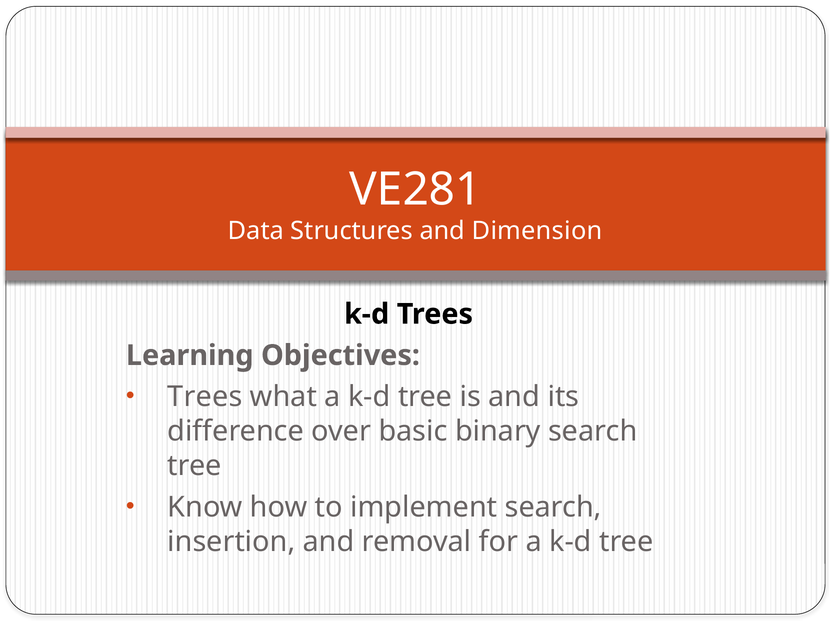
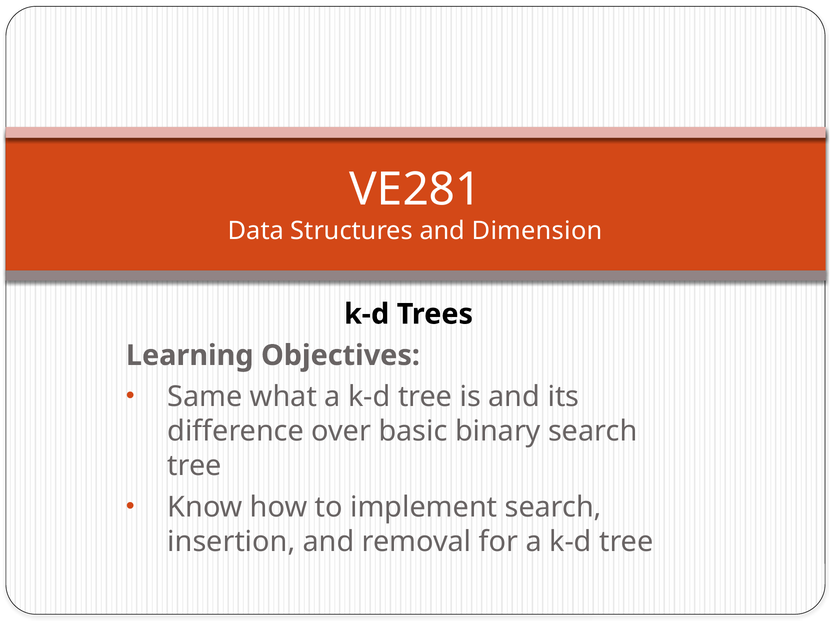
Trees at (205, 397): Trees -> Same
